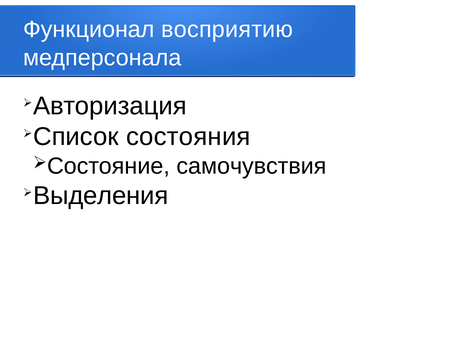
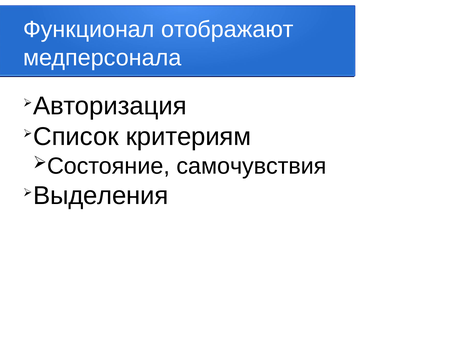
восприятию: восприятию -> отображают
состояния: состояния -> критериям
